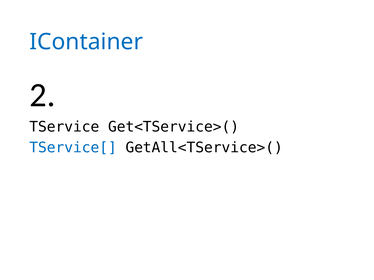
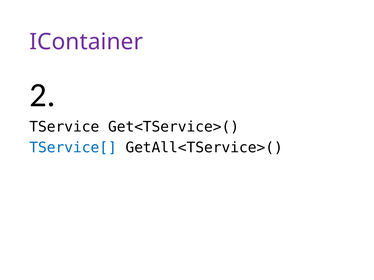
IContainer colour: blue -> purple
